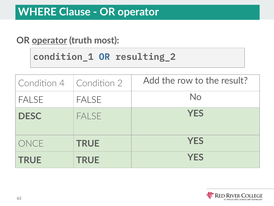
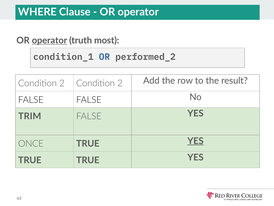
resulting_2: resulting_2 -> performed_2
4 at (62, 83): 4 -> 2
DESC: DESC -> TRIM
YES at (196, 141) underline: none -> present
